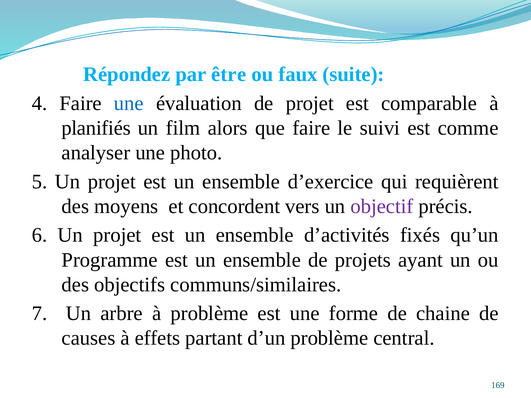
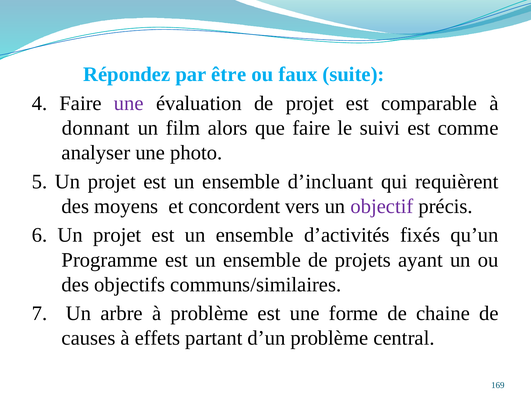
une at (129, 103) colour: blue -> purple
planifiés: planifiés -> donnant
d’exercice: d’exercice -> d’incluant
